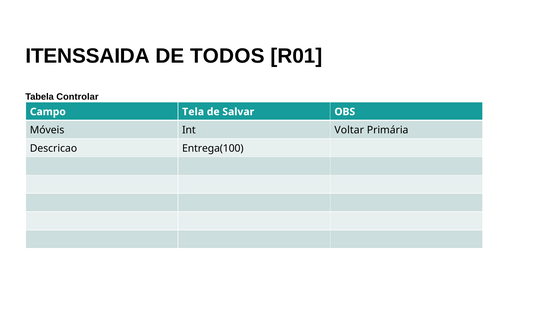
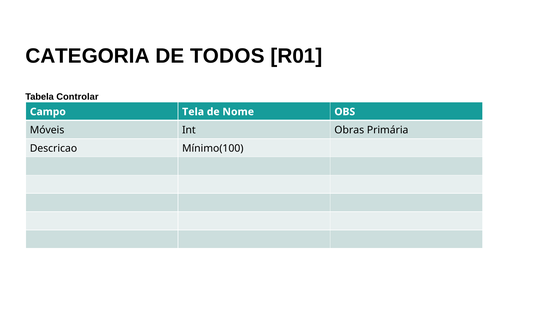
ITENSSAIDA: ITENSSAIDA -> CATEGORIA
Salvar: Salvar -> Nome
Voltar: Voltar -> Obras
Entrega(100: Entrega(100 -> Mínimo(100
